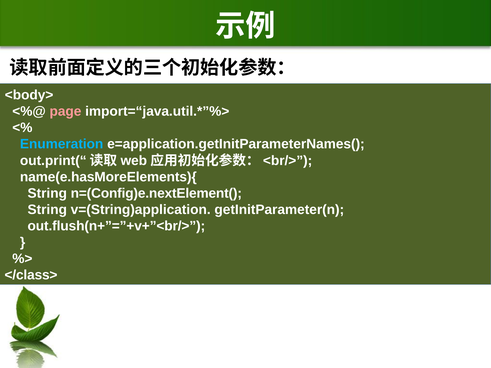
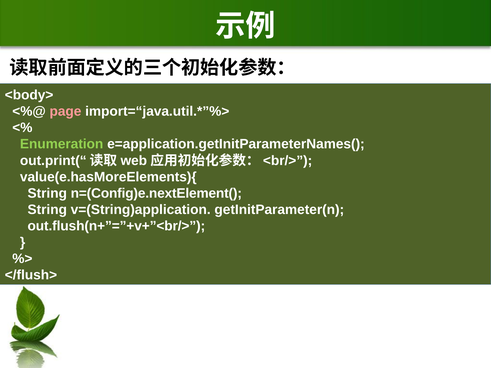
Enumeration colour: light blue -> light green
name(e.hasMoreElements){: name(e.hasMoreElements){ -> value(e.hasMoreElements){
</class>: </class> -> </flush>
